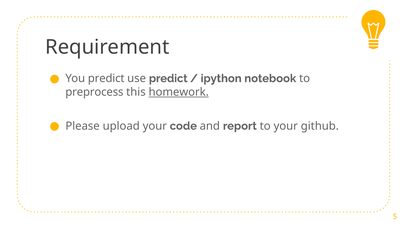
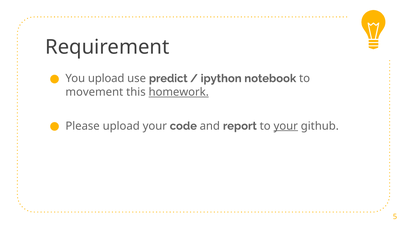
You predict: predict -> upload
preprocess: preprocess -> movement
your at (286, 126) underline: none -> present
